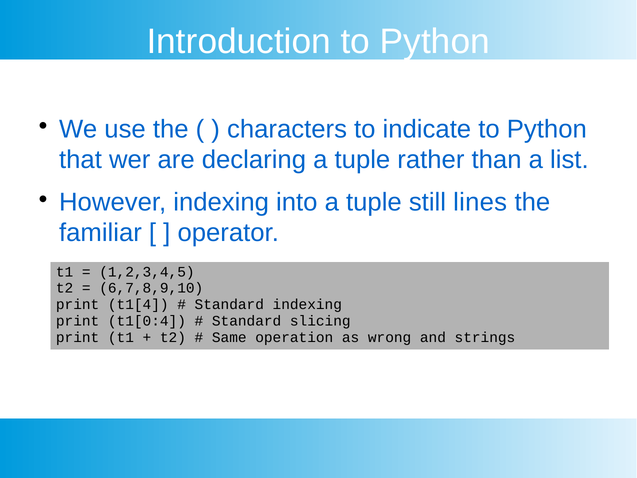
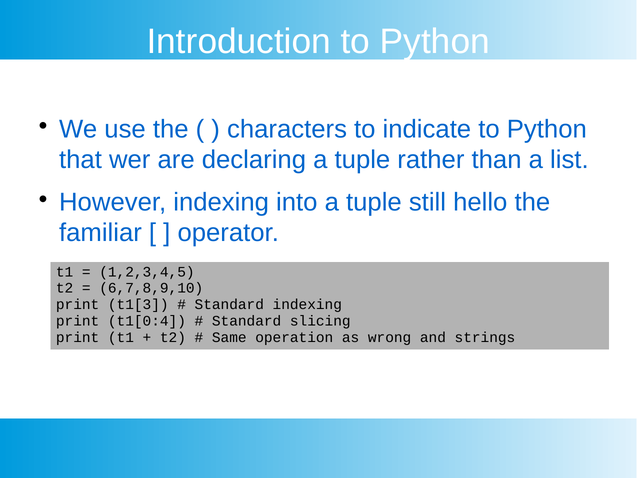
lines: lines -> hello
t1[4: t1[4 -> t1[3
